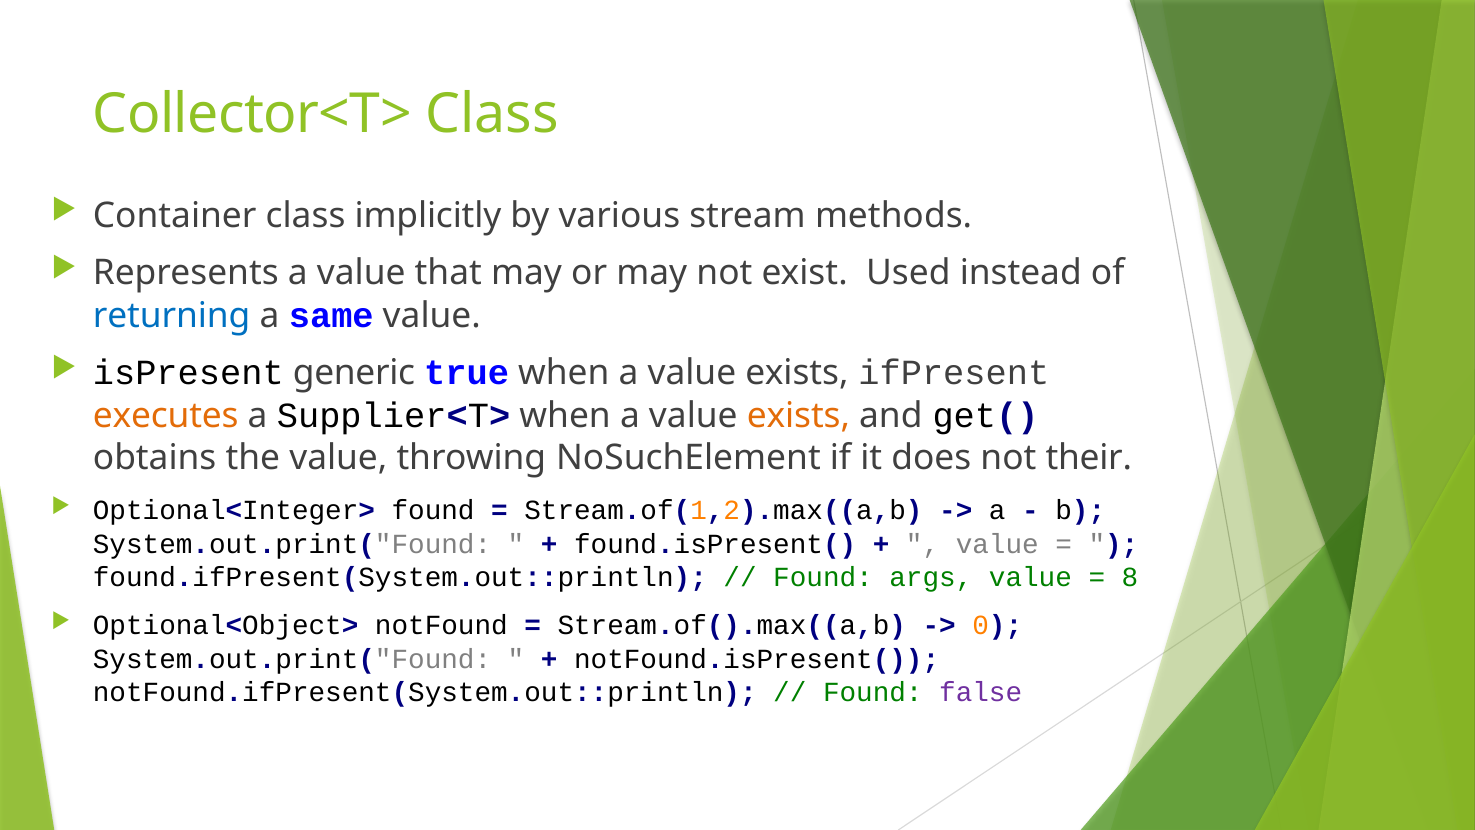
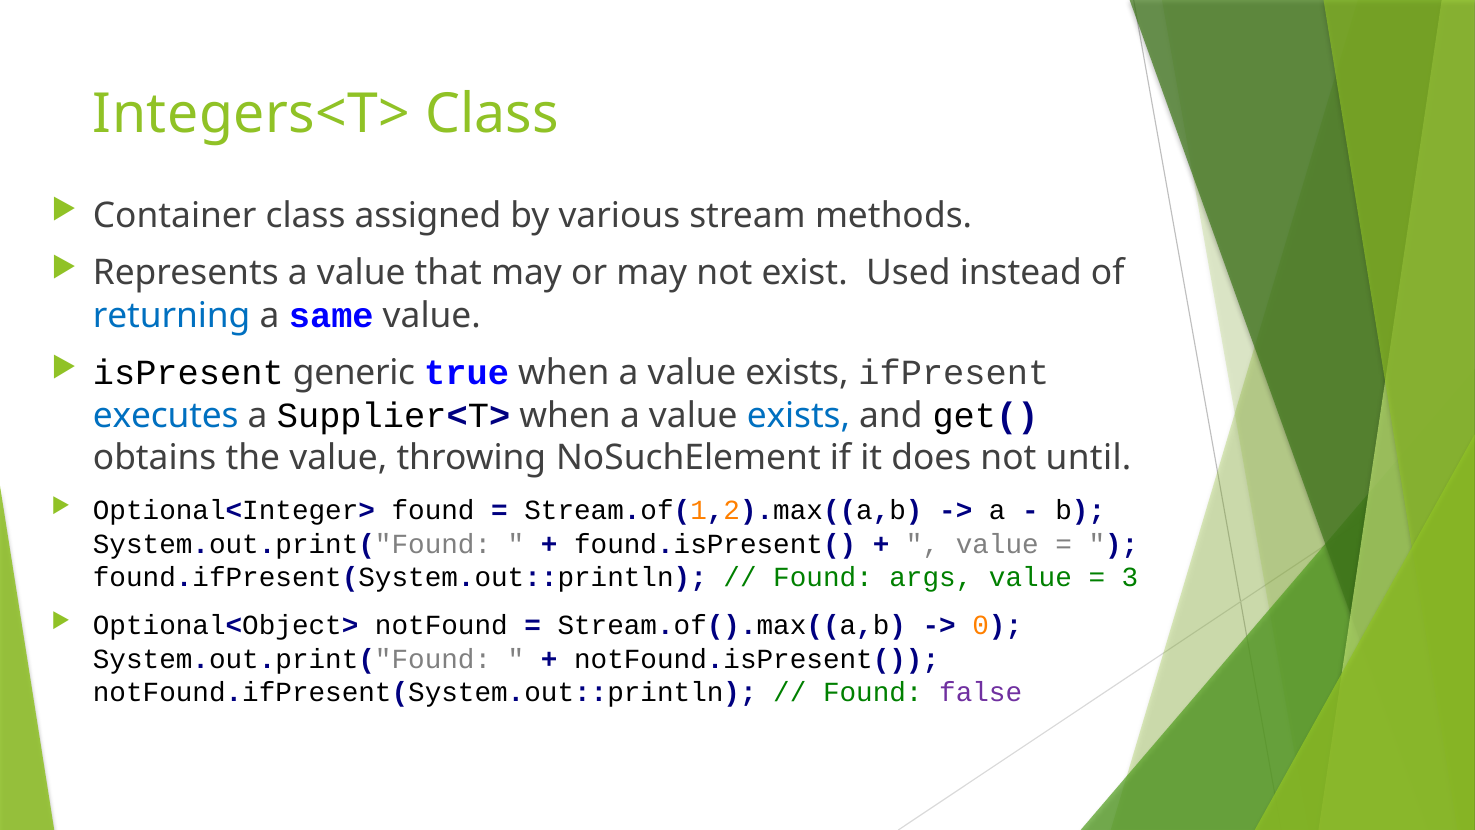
Collector<T>: Collector<T> -> Integers<T>
implicitly: implicitly -> assigned
executes colour: orange -> blue
exists at (798, 416) colour: orange -> blue
their: their -> until
8: 8 -> 3
